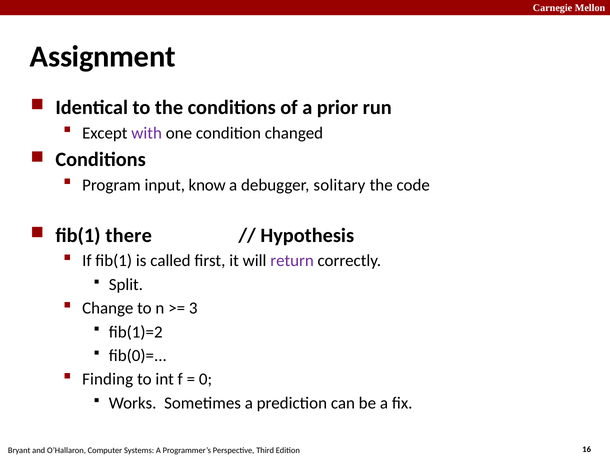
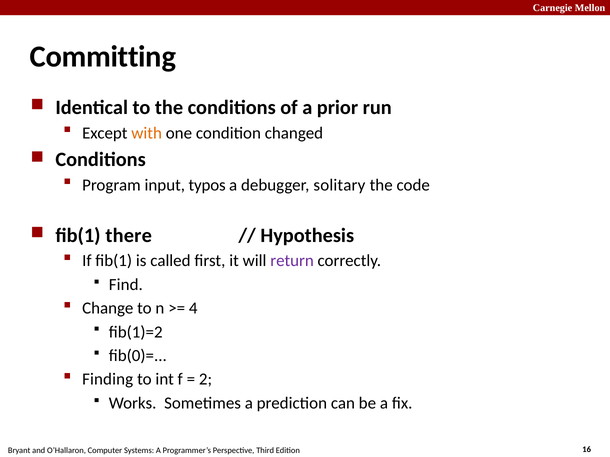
Assignment: Assignment -> Committing
with colour: purple -> orange
know: know -> typos
Split: Split -> Find
3: 3 -> 4
0: 0 -> 2
